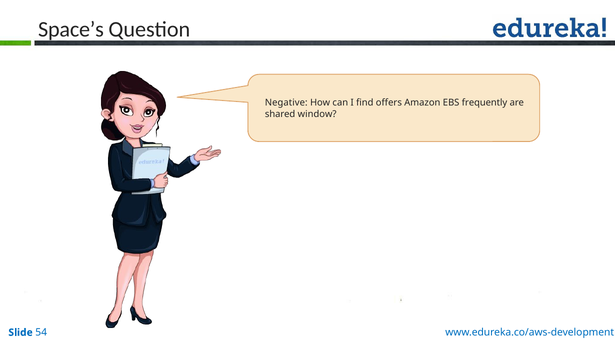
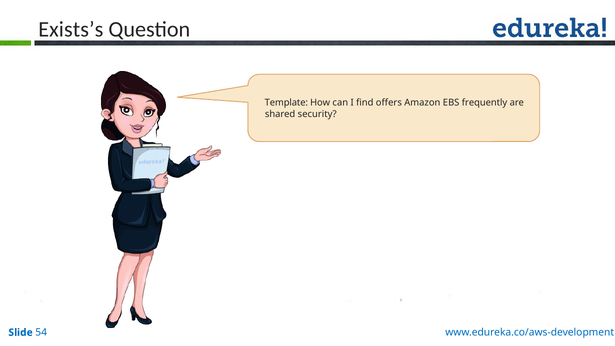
Space’s: Space’s -> Exists’s
Negative: Negative -> Template
window: window -> security
